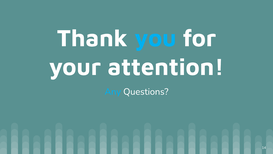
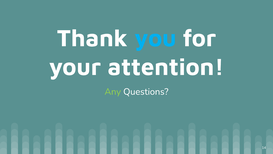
Any colour: light blue -> light green
